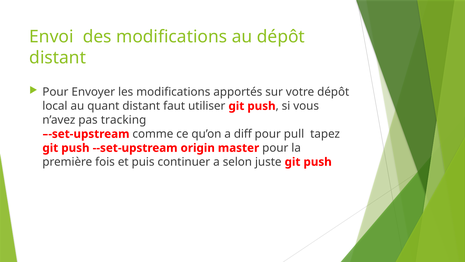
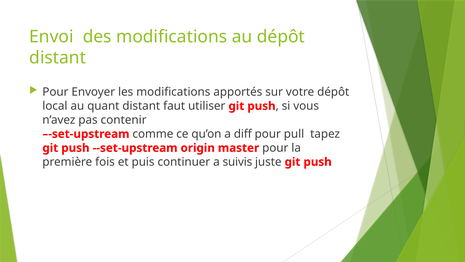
tracking: tracking -> contenir
selon: selon -> suivis
